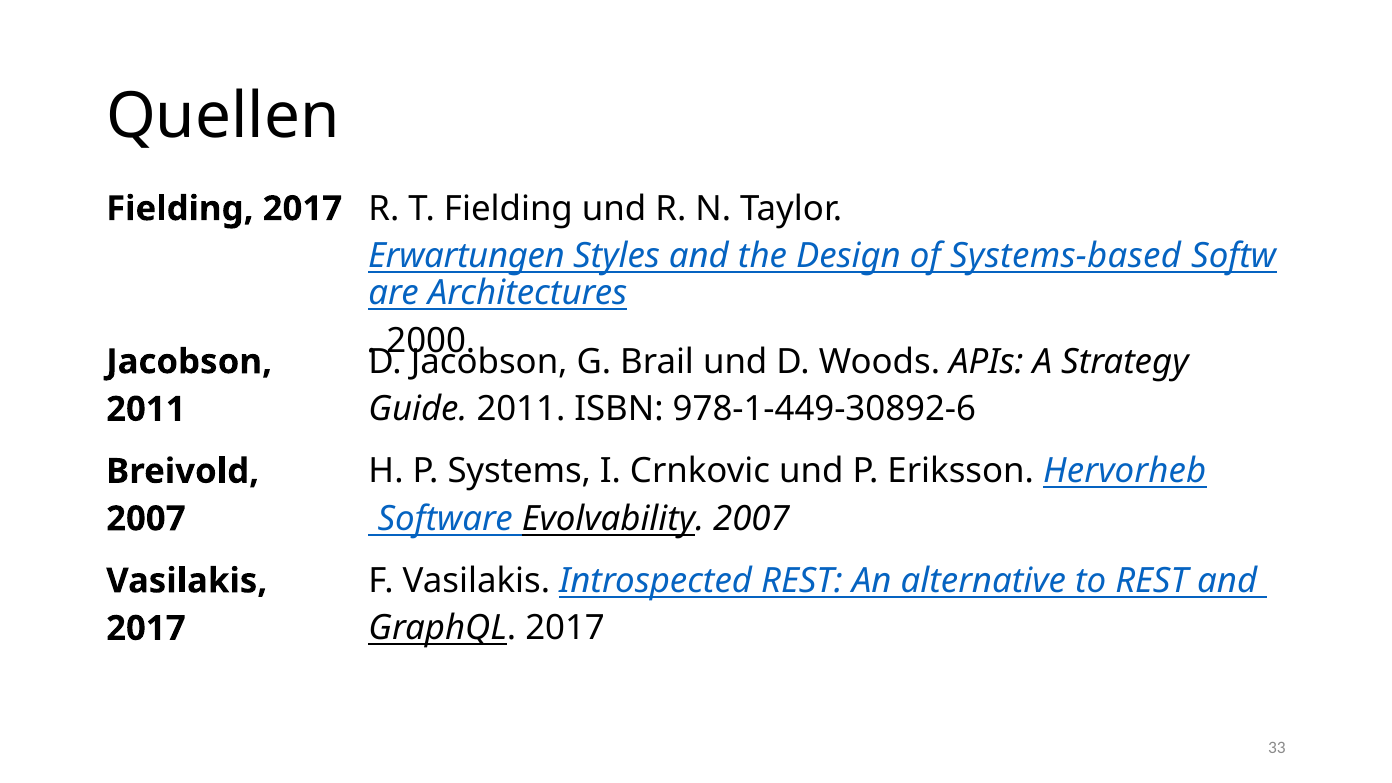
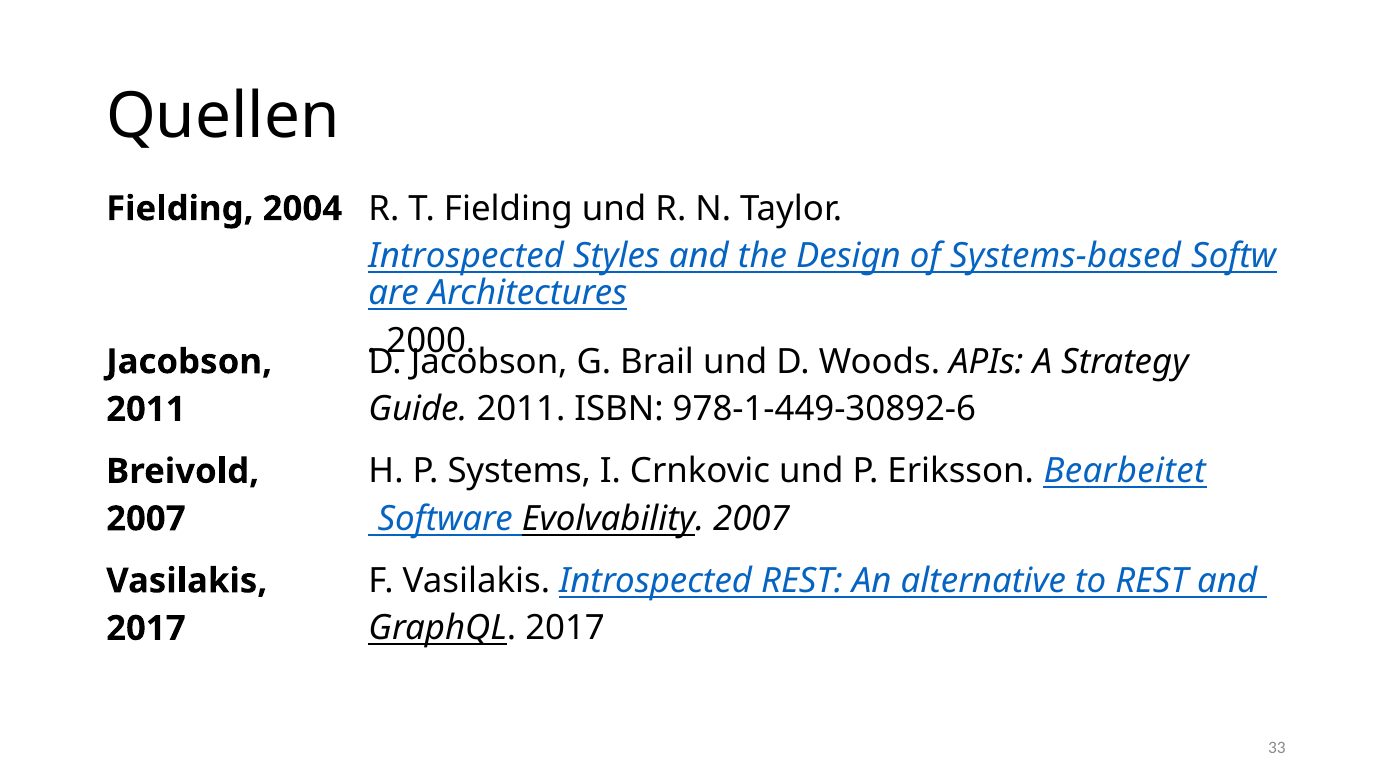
Fielding 2017: 2017 -> 2004
Erwartungen at (467, 256): Erwartungen -> Introspected
Hervorheb: Hervorheb -> Bearbeitet
